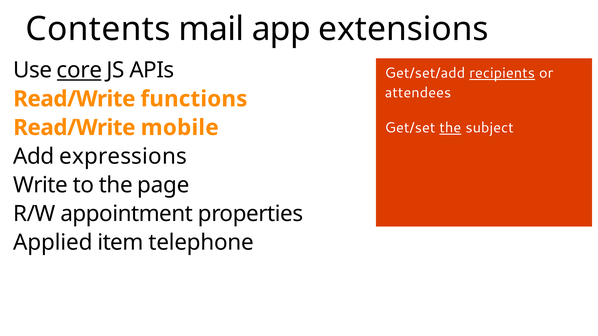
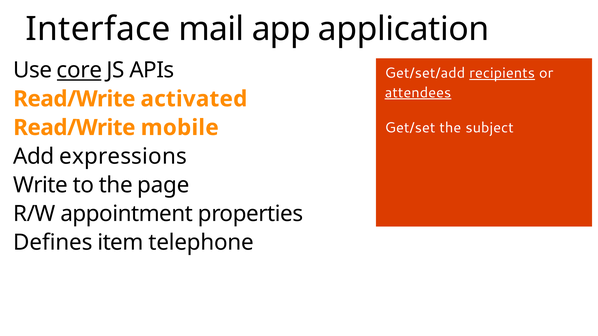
Contents: Contents -> Interface
extensions: extensions -> application
attendees underline: none -> present
functions: functions -> activated
the at (450, 128) underline: present -> none
Applied: Applied -> Defines
